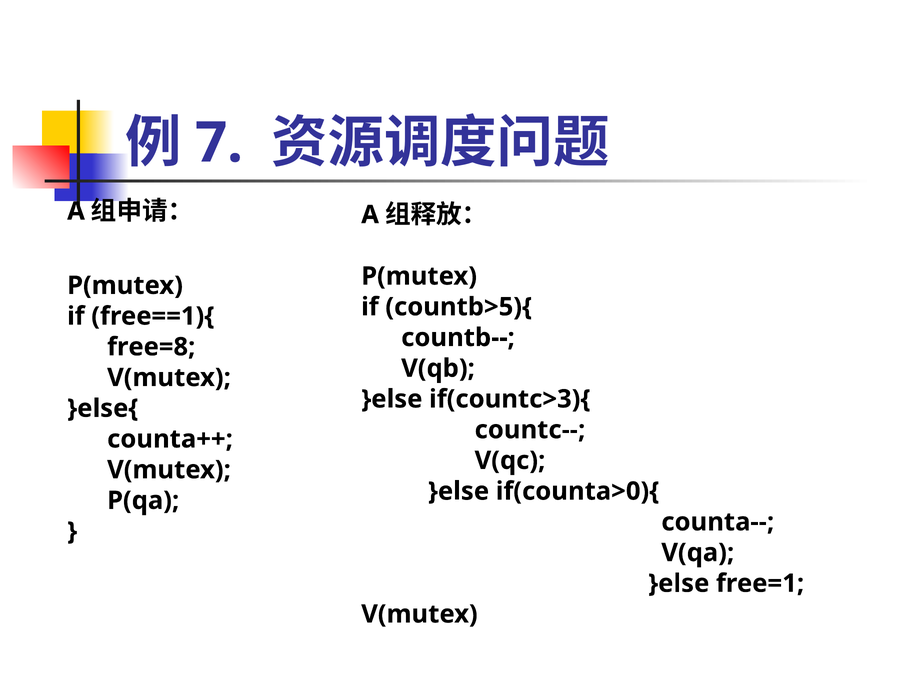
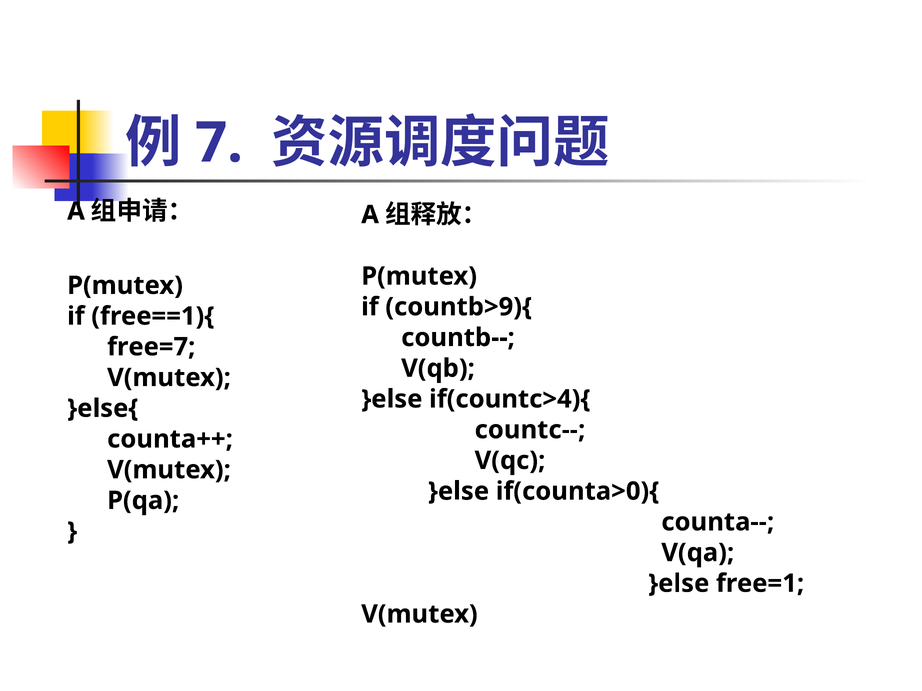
countb>5){: countb>5){ -> countb>9){
free=8: free=8 -> free=7
if(countc>3){: if(countc>3){ -> if(countc>4){
